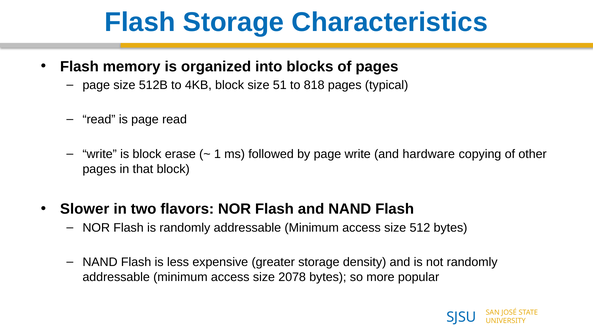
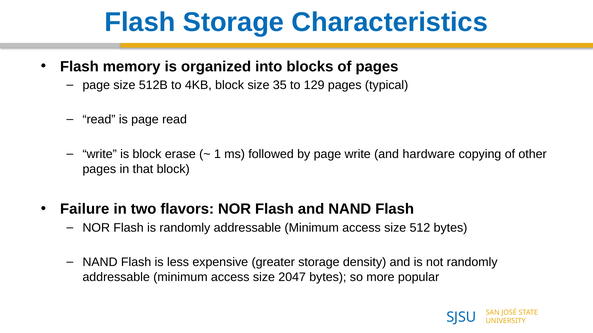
51: 51 -> 35
818: 818 -> 129
Slower: Slower -> Failure
2078: 2078 -> 2047
